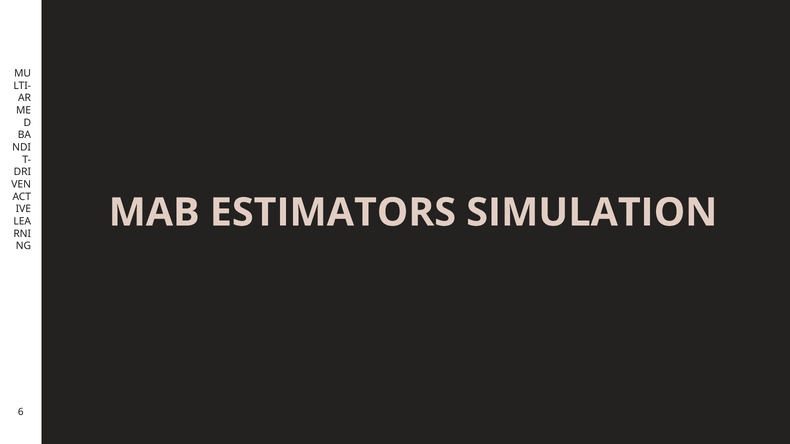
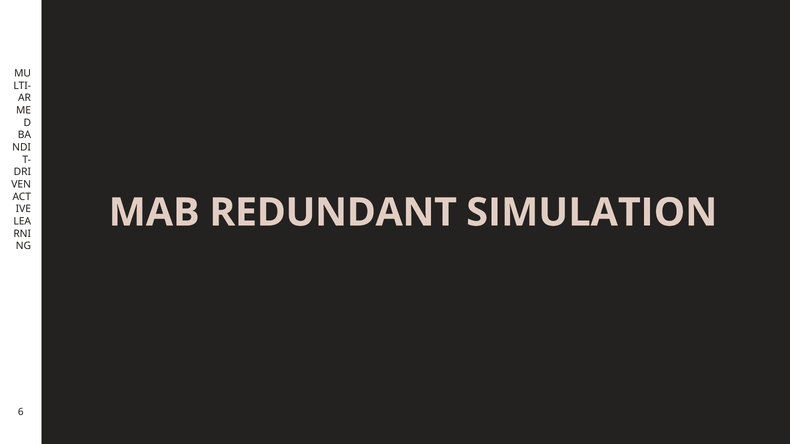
ESTIMATORS: ESTIMATORS -> REDUNDANT
